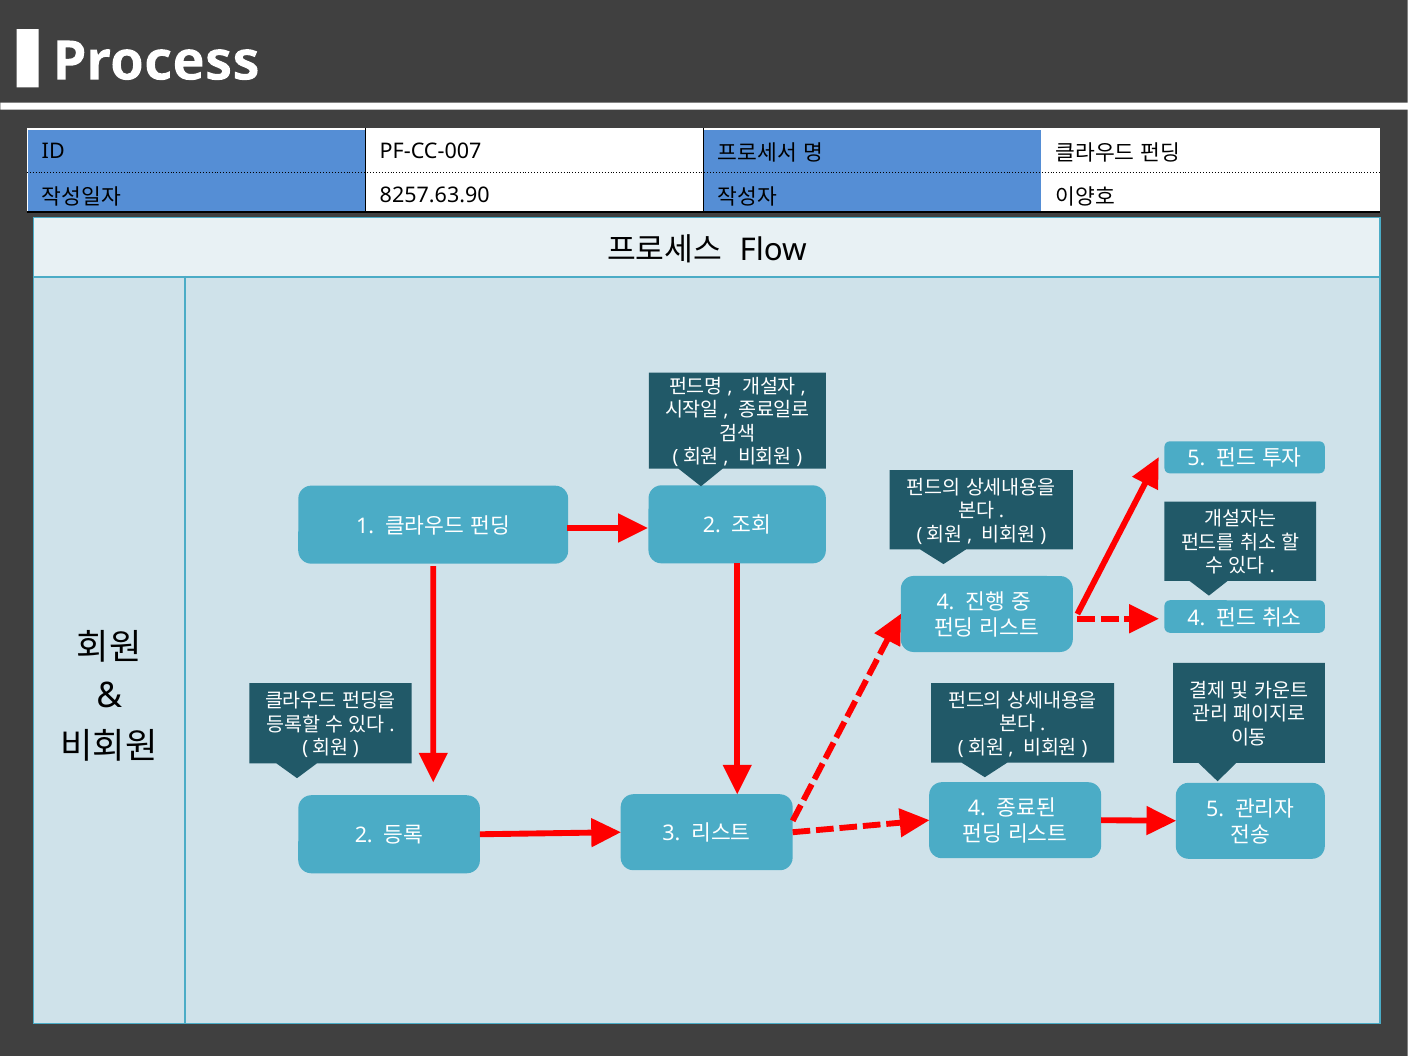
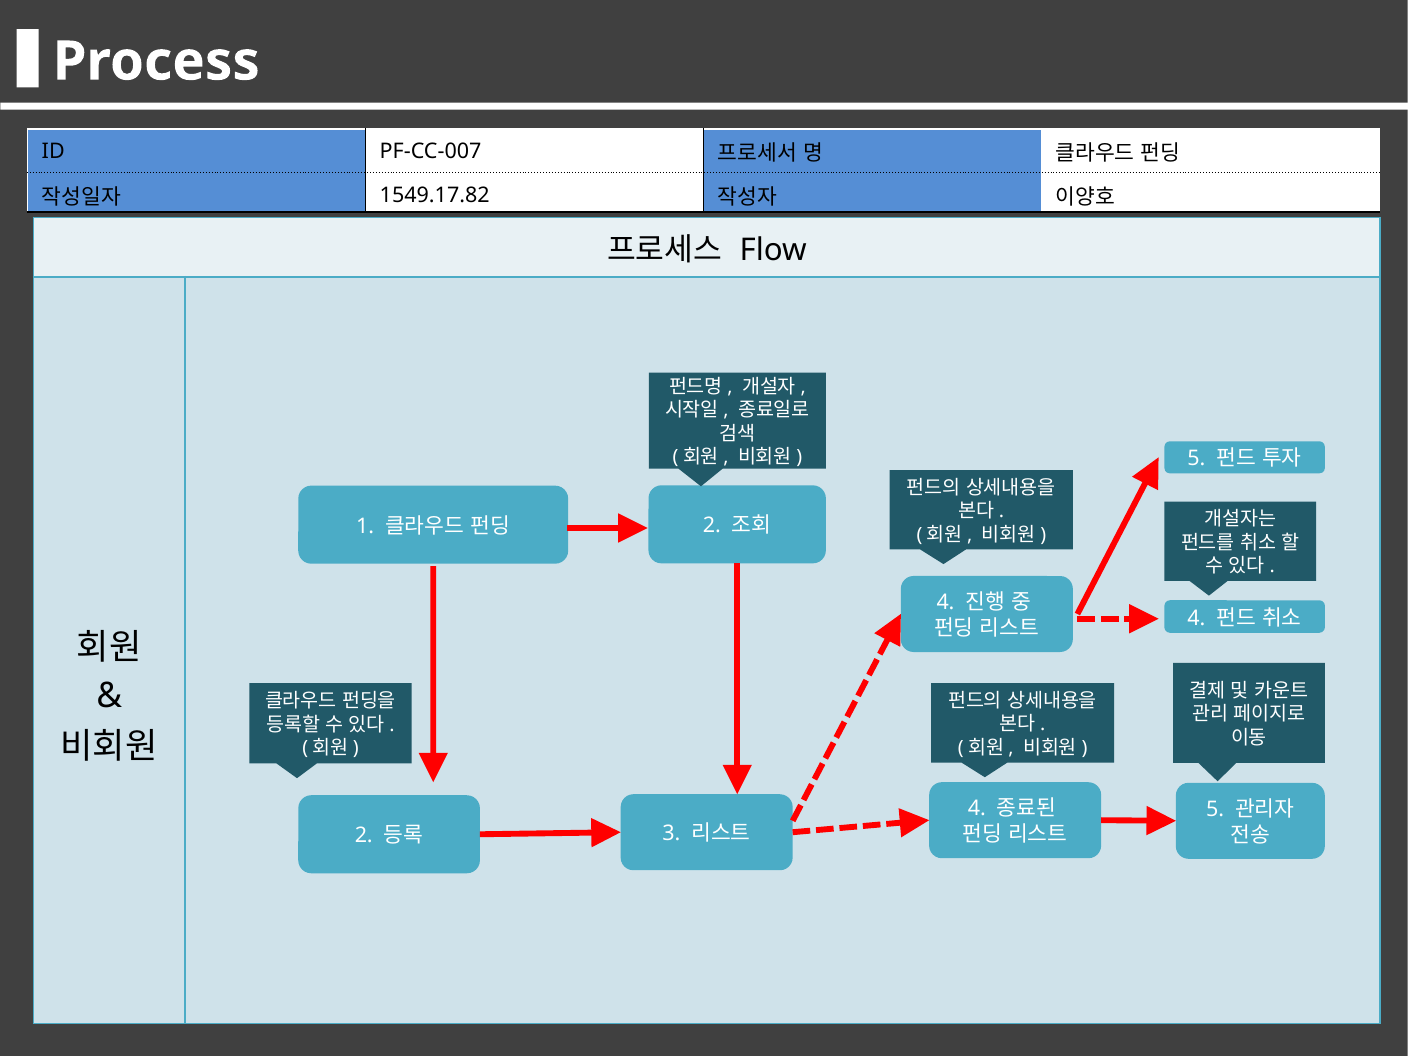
8257.63.90: 8257.63.90 -> 1549.17.82
